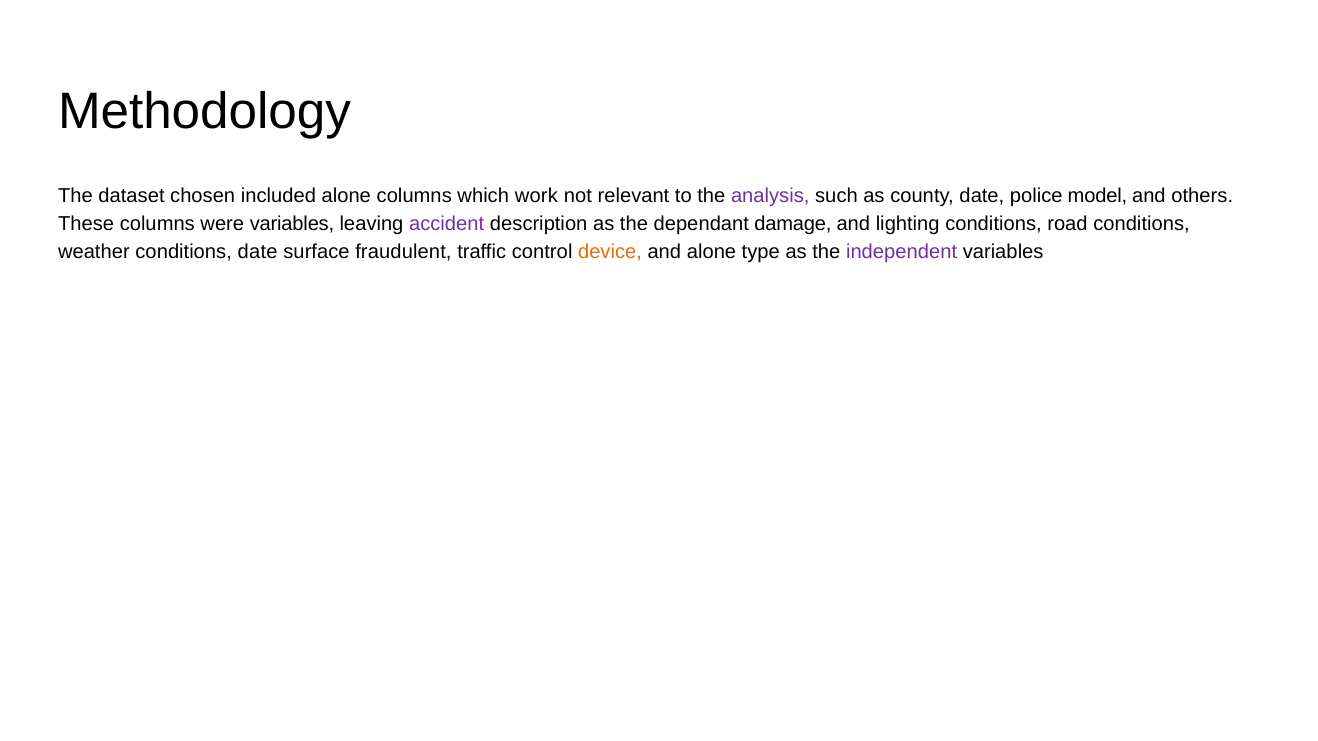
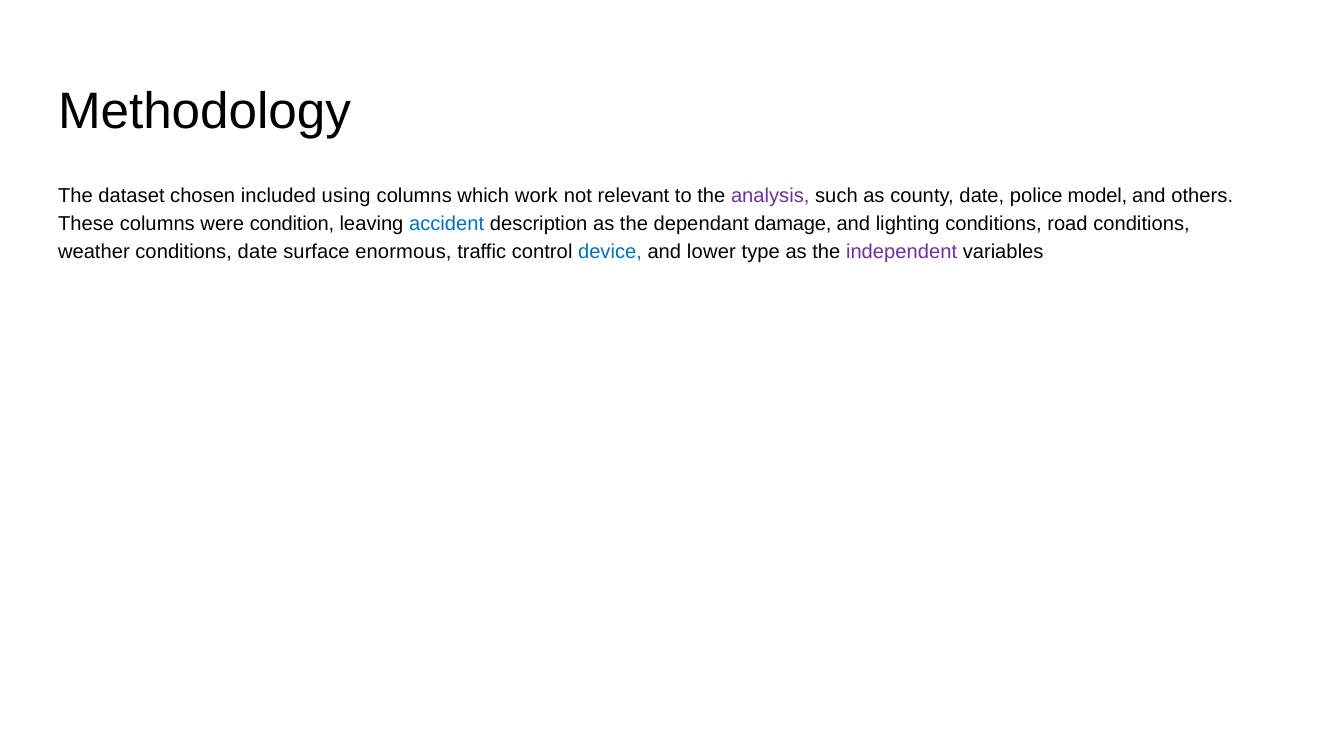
included alone: alone -> using
were variables: variables -> condition
accident colour: purple -> blue
fraudulent: fraudulent -> enormous
device colour: orange -> blue
and alone: alone -> lower
